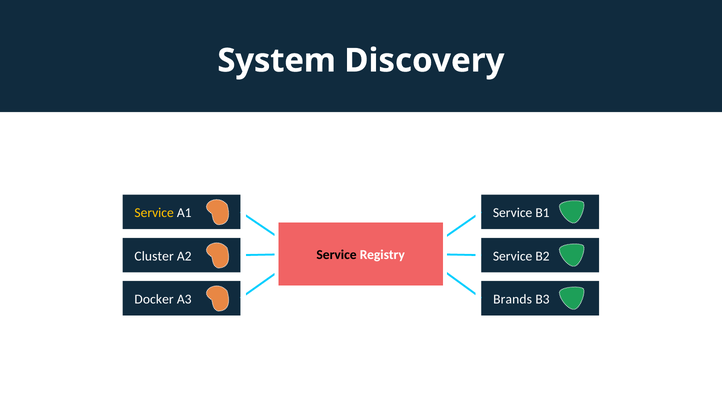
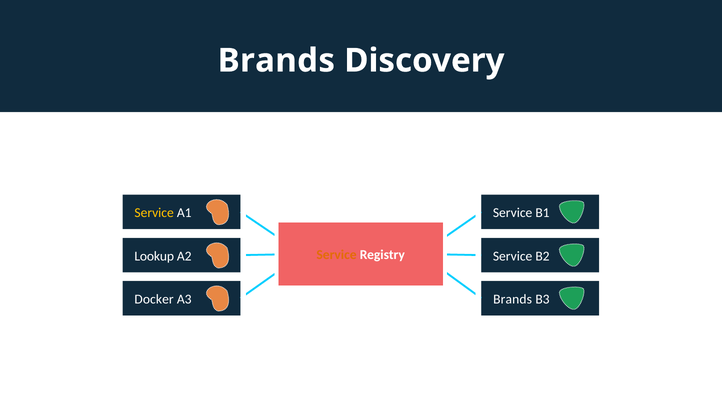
System at (277, 61): System -> Brands
Service at (337, 255) colour: black -> orange
Cluster: Cluster -> Lookup
